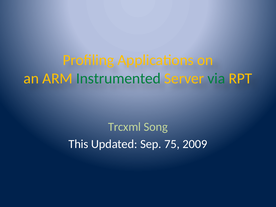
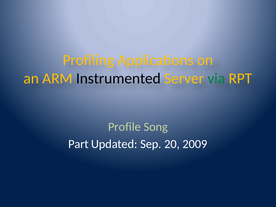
Instrumented colour: green -> black
Trcxml: Trcxml -> Profile
This: This -> Part
75: 75 -> 20
